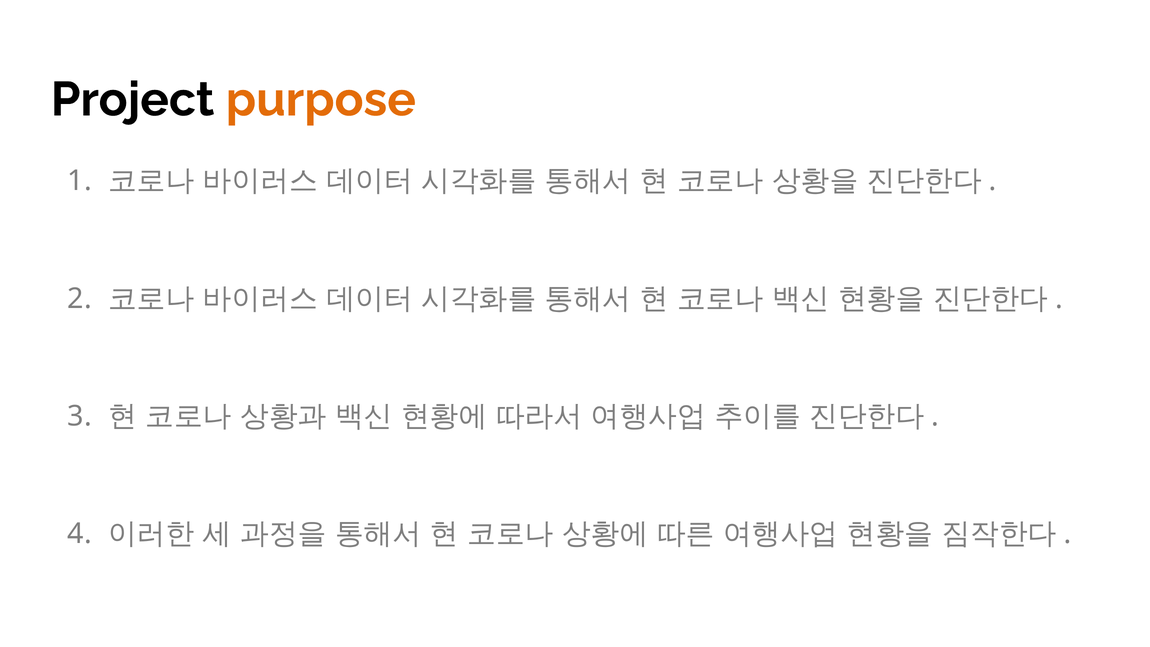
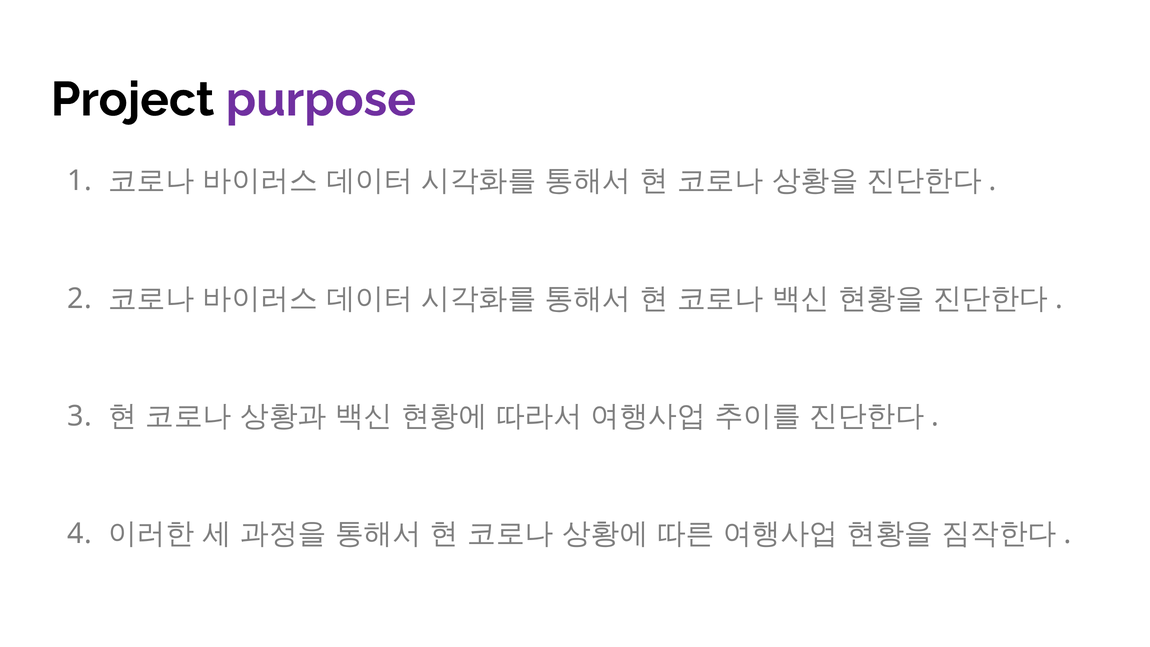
purpose colour: orange -> purple
